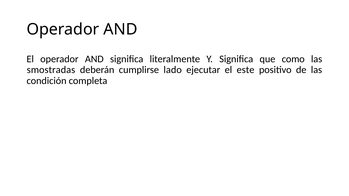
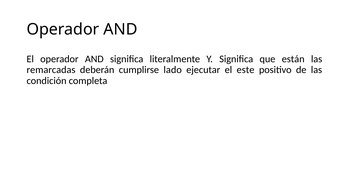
como: como -> están
smostradas: smostradas -> remarcadas
